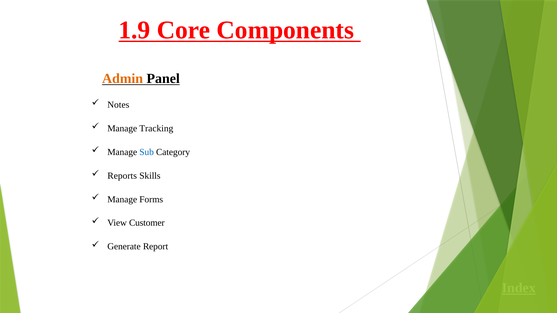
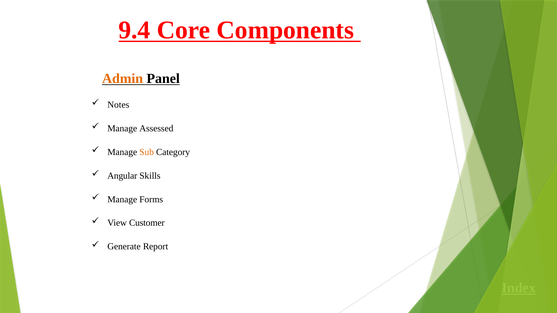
1.9: 1.9 -> 9.4
Tracking: Tracking -> Assessed
Sub colour: blue -> orange
Reports: Reports -> Angular
